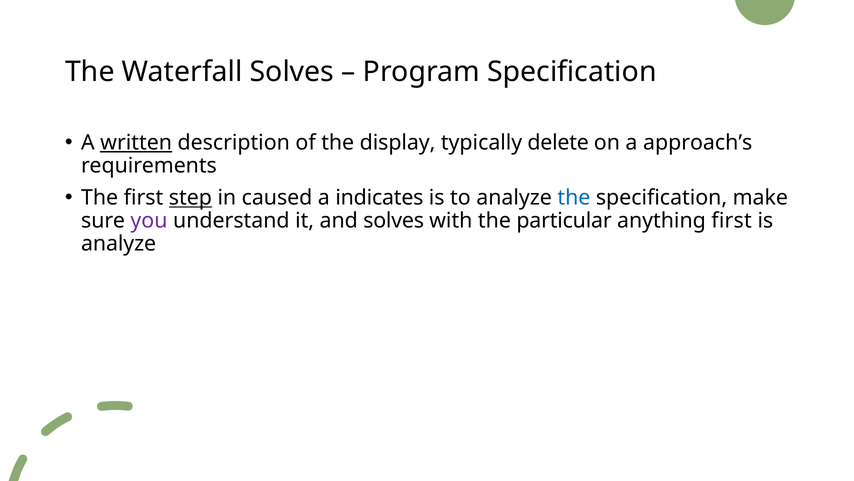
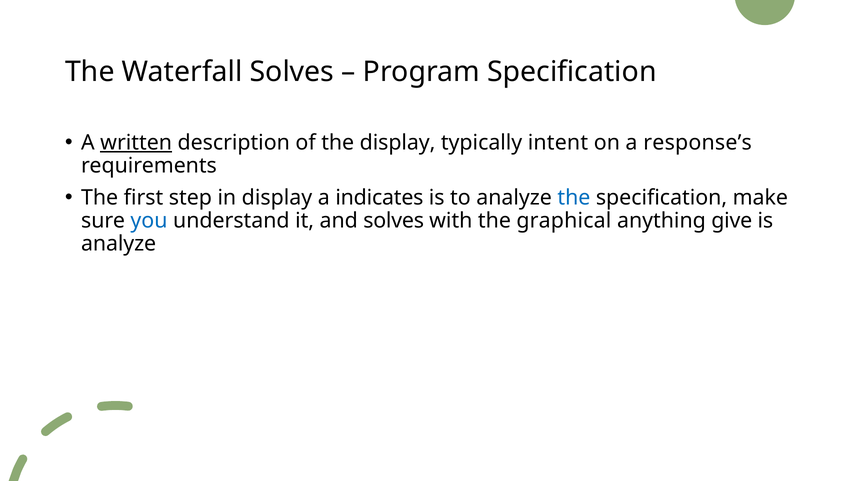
delete: delete -> intent
approach’s: approach’s -> response’s
step underline: present -> none
in caused: caused -> display
you colour: purple -> blue
particular: particular -> graphical
anything first: first -> give
